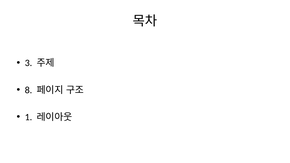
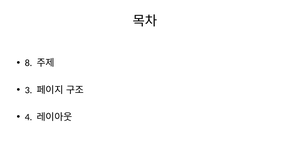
3: 3 -> 8
8: 8 -> 3
1: 1 -> 4
